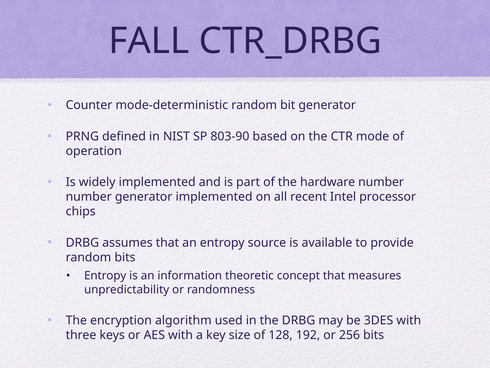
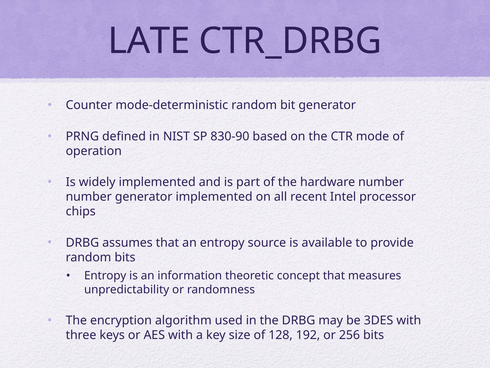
FALL: FALL -> LATE
803-90: 803-90 -> 830-90
